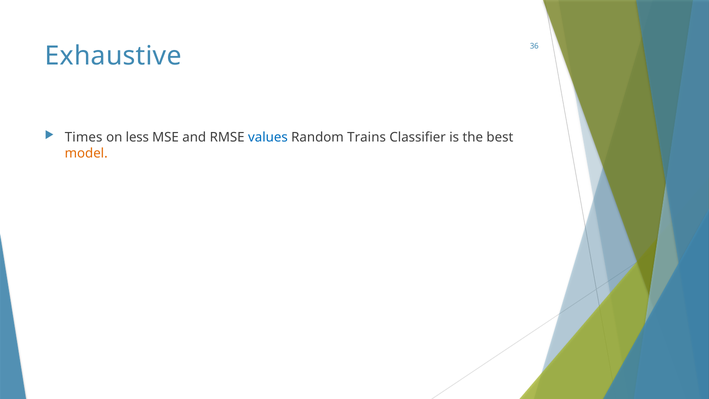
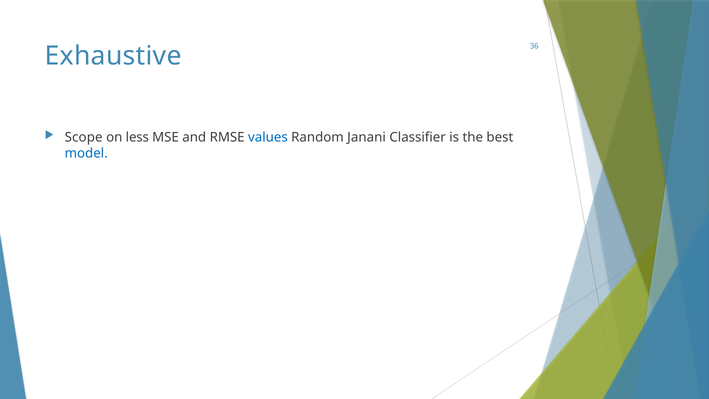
Times: Times -> Scope
Trains: Trains -> Janani
model colour: orange -> blue
